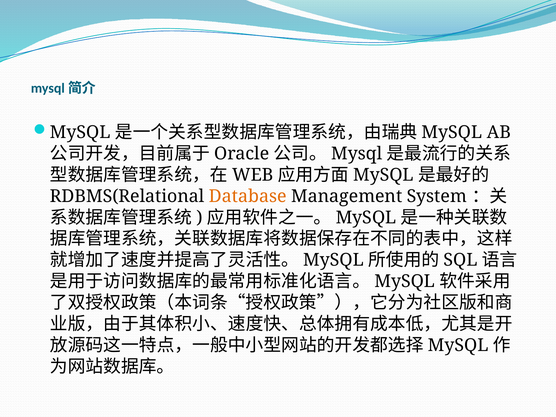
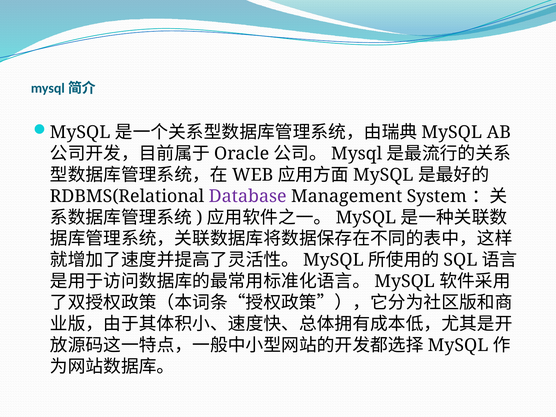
Database colour: orange -> purple
